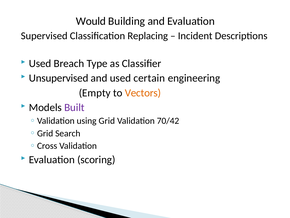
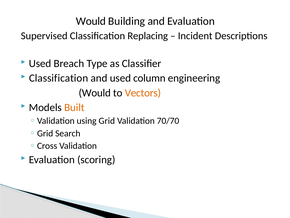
Unsupervised at (59, 78): Unsupervised -> Classification
certain: certain -> column
Empty at (95, 93): Empty -> Would
Built colour: purple -> orange
70/42: 70/42 -> 70/70
